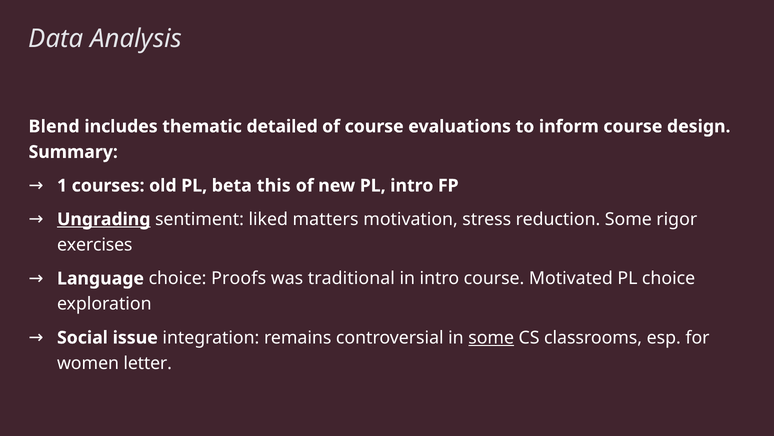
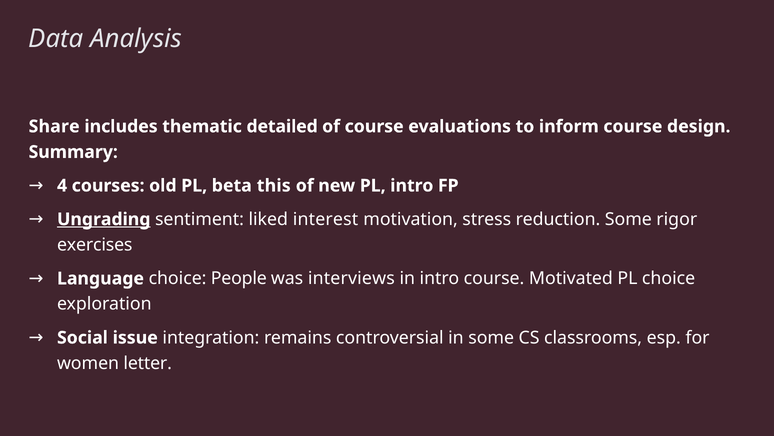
Blend: Blend -> Share
1: 1 -> 4
matters: matters -> interest
Proofs: Proofs -> People
traditional: traditional -> interviews
some at (491, 337) underline: present -> none
